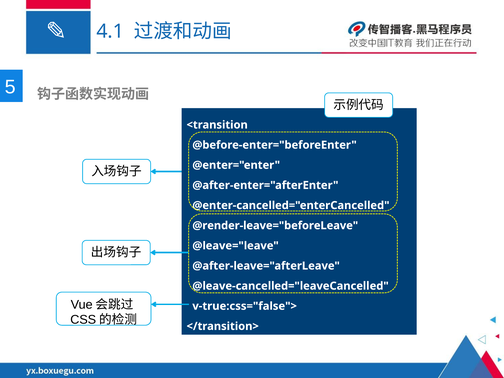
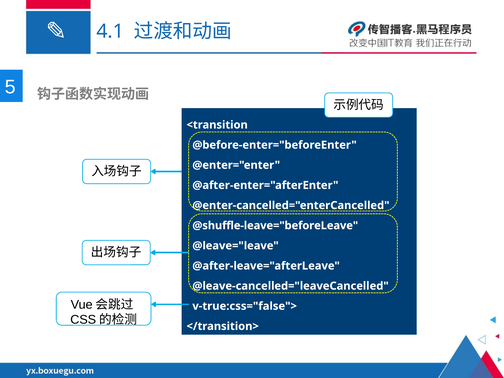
@render-leave="beforeLeave: @render-leave="beforeLeave -> @shuffle-leave="beforeLeave
